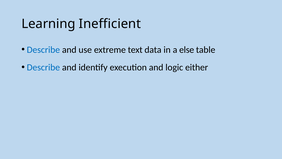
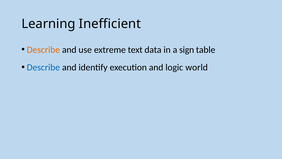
Describe at (43, 50) colour: blue -> orange
else: else -> sign
either: either -> world
